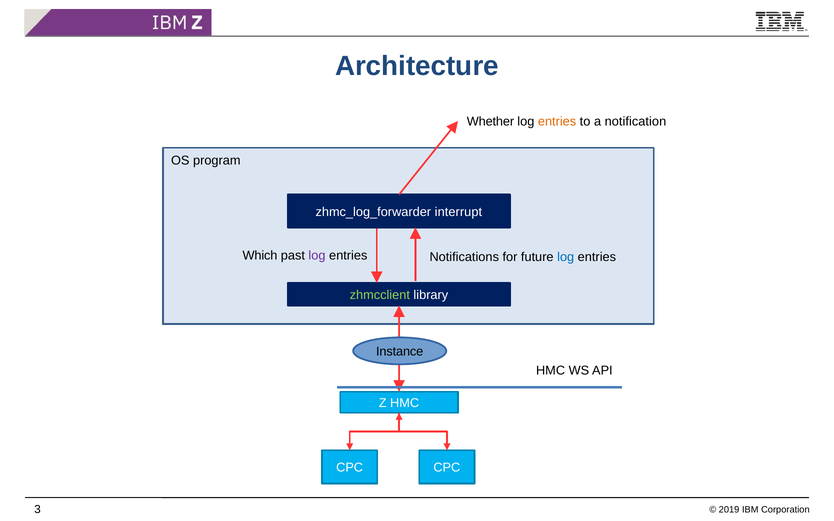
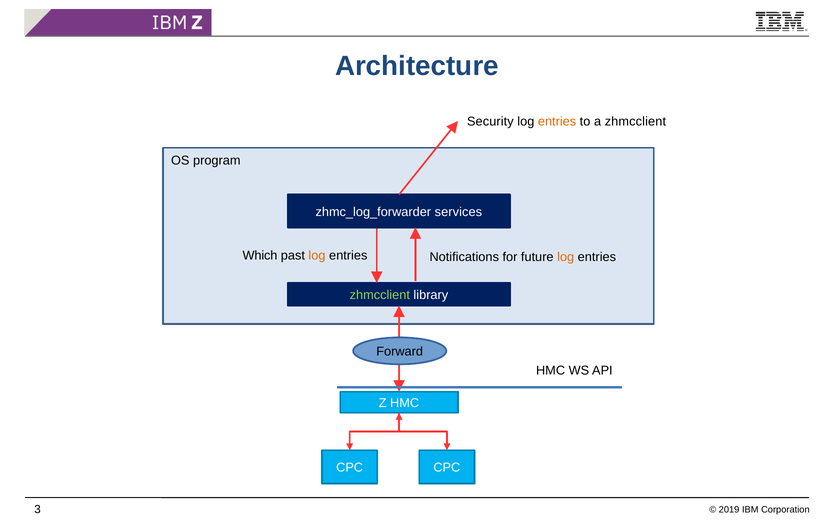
Whether: Whether -> Security
a notification: notification -> zhmcclient
interrupt: interrupt -> services
log at (317, 256) colour: purple -> orange
log at (566, 257) colour: blue -> orange
Instance: Instance -> Forward
